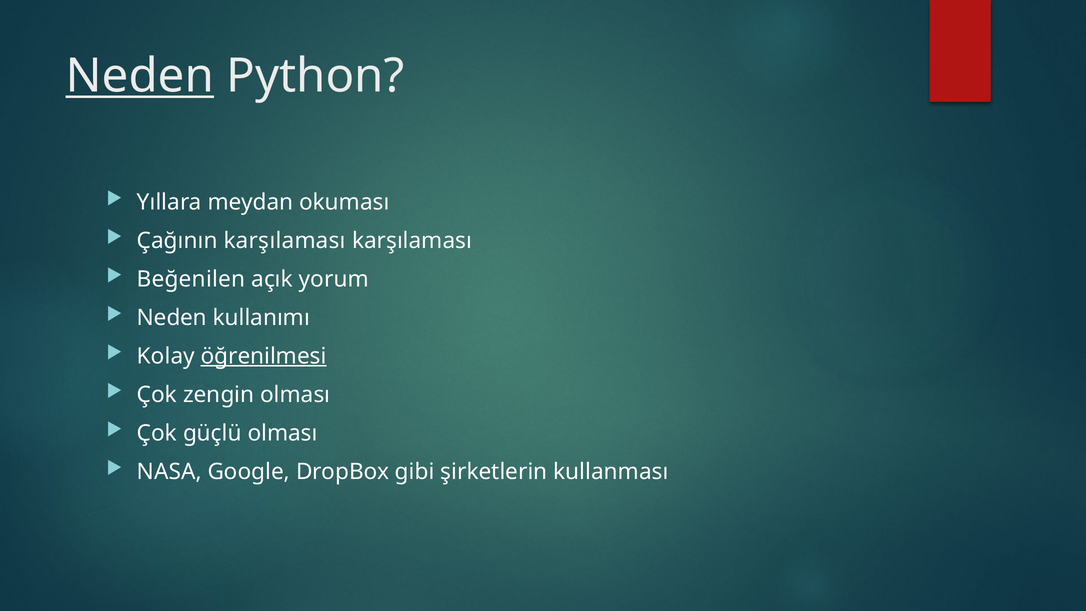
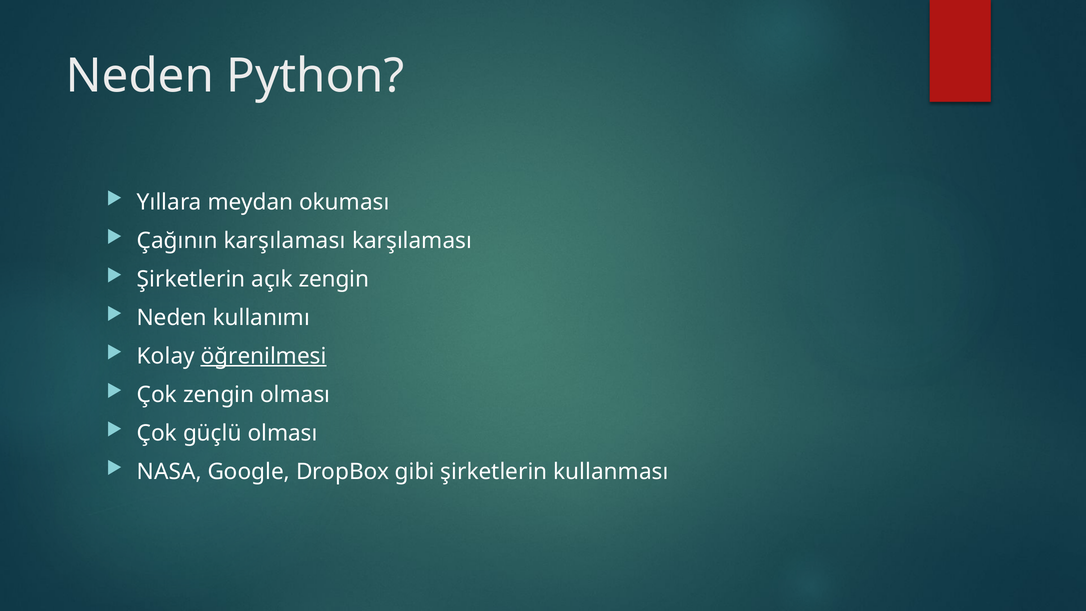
Neden at (140, 76) underline: present -> none
Beğenilen at (191, 279): Beğenilen -> Şirketlerin
açık yorum: yorum -> zengin
